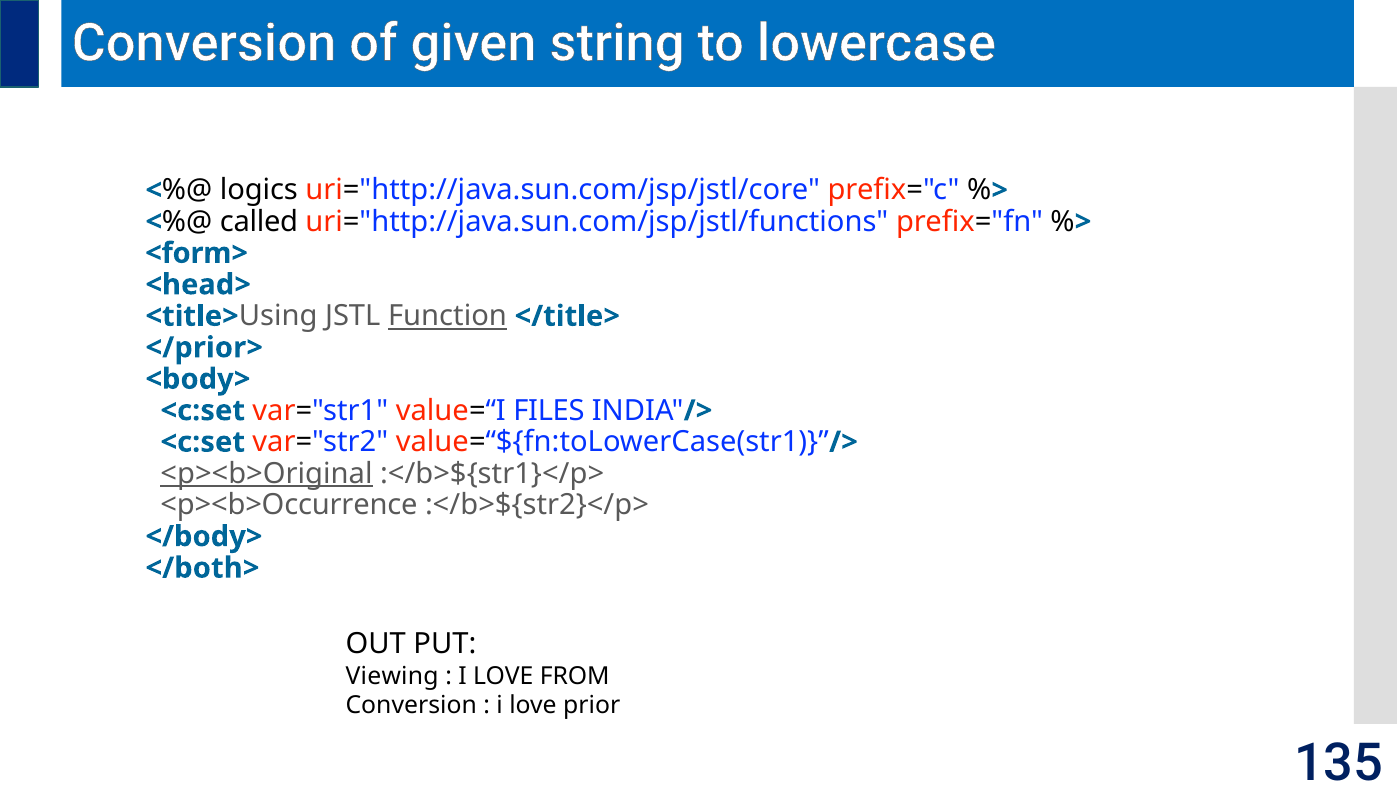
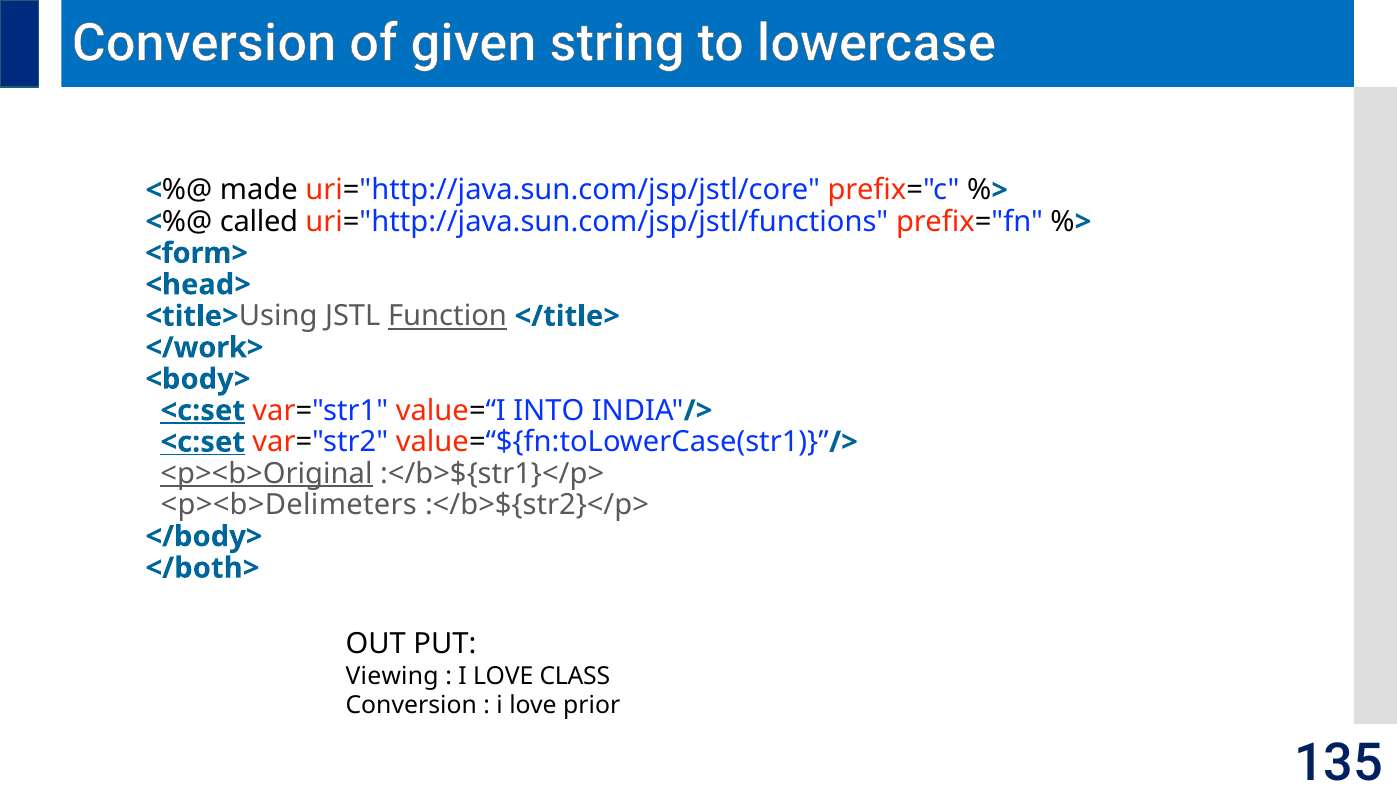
logics: logics -> made
</prior>: </prior> -> </work>
<c:set at (203, 411) underline: none -> present
FILES: FILES -> INTO
<c:set at (203, 442) underline: none -> present
<p><b>Occurrence: <p><b>Occurrence -> <p><b>Delimeters
FROM: FROM -> CLASS
